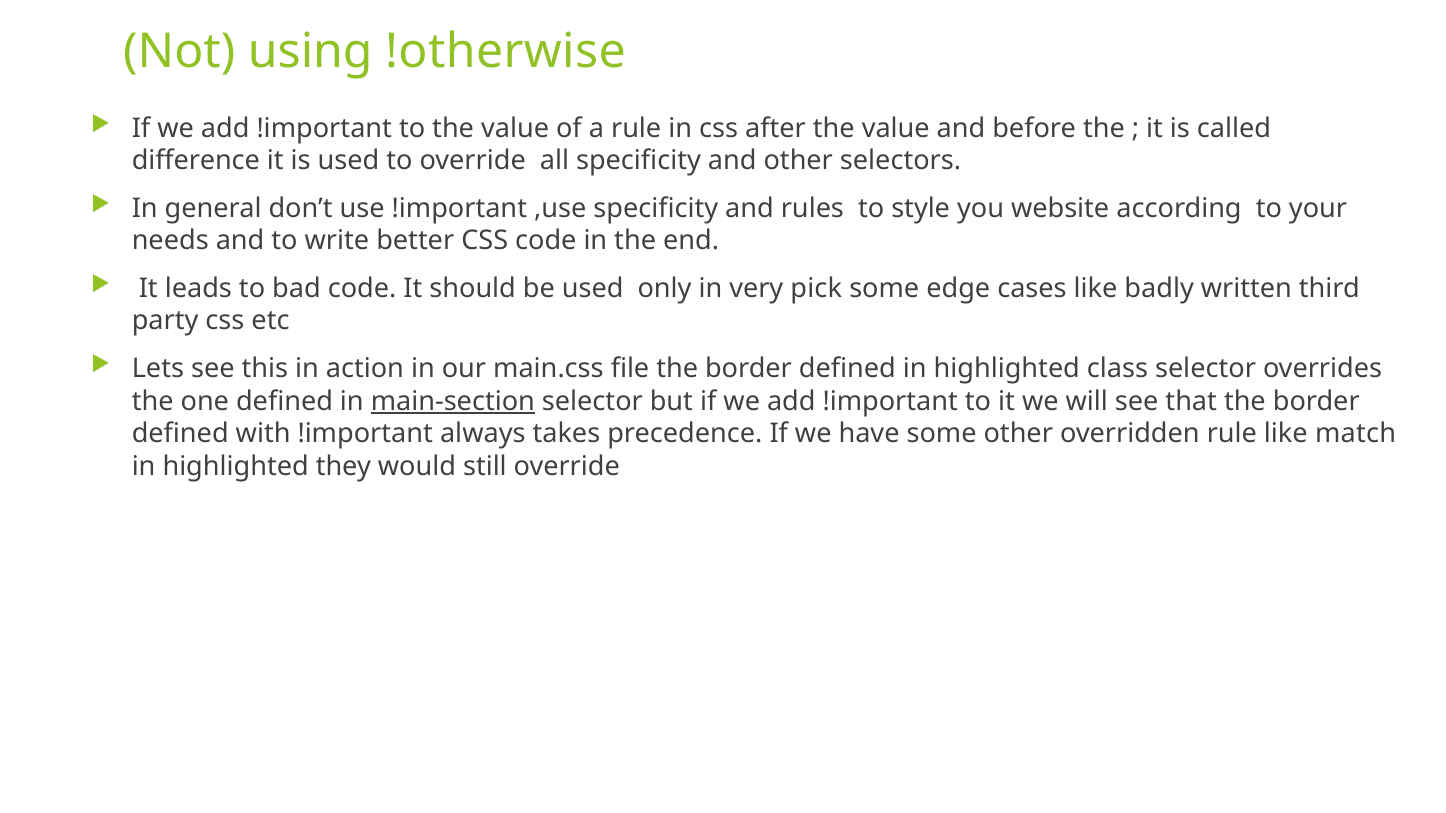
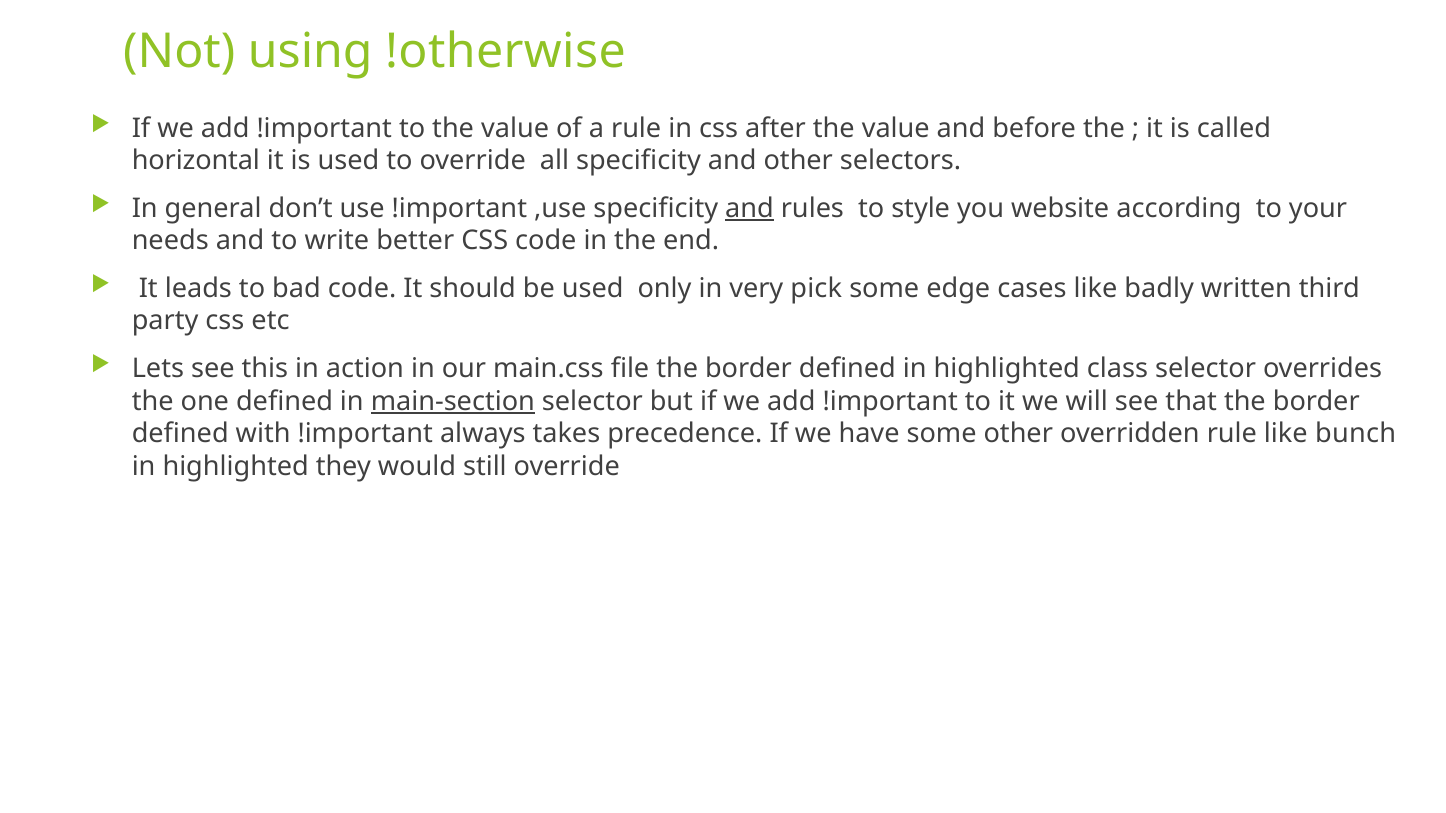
difference: difference -> horizontal
and at (749, 208) underline: none -> present
match: match -> bunch
